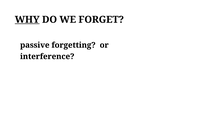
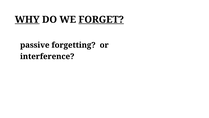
FORGET underline: none -> present
